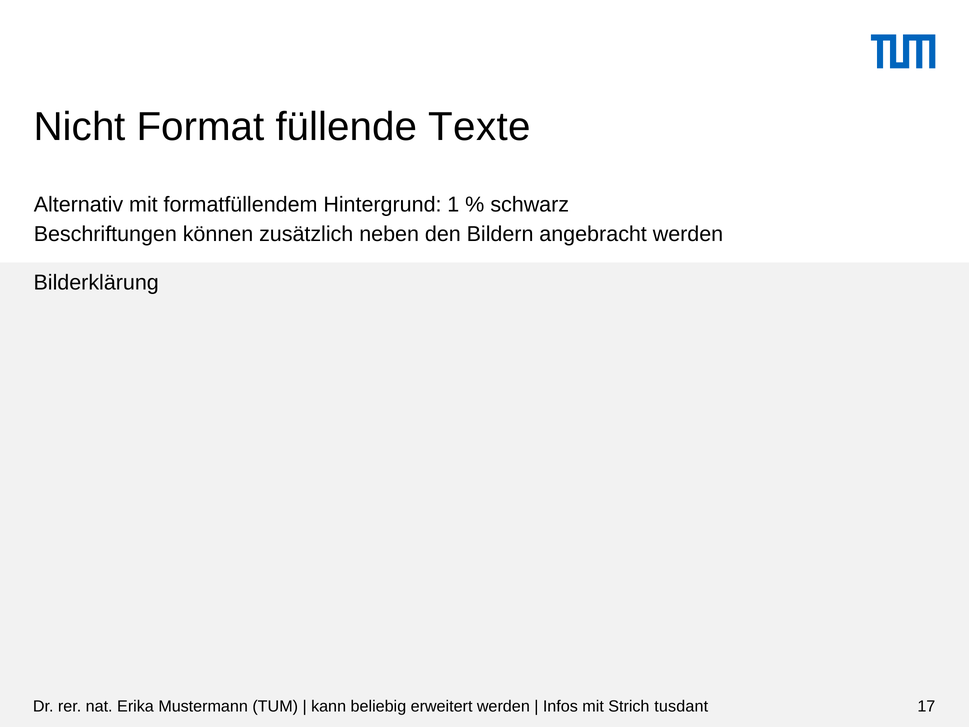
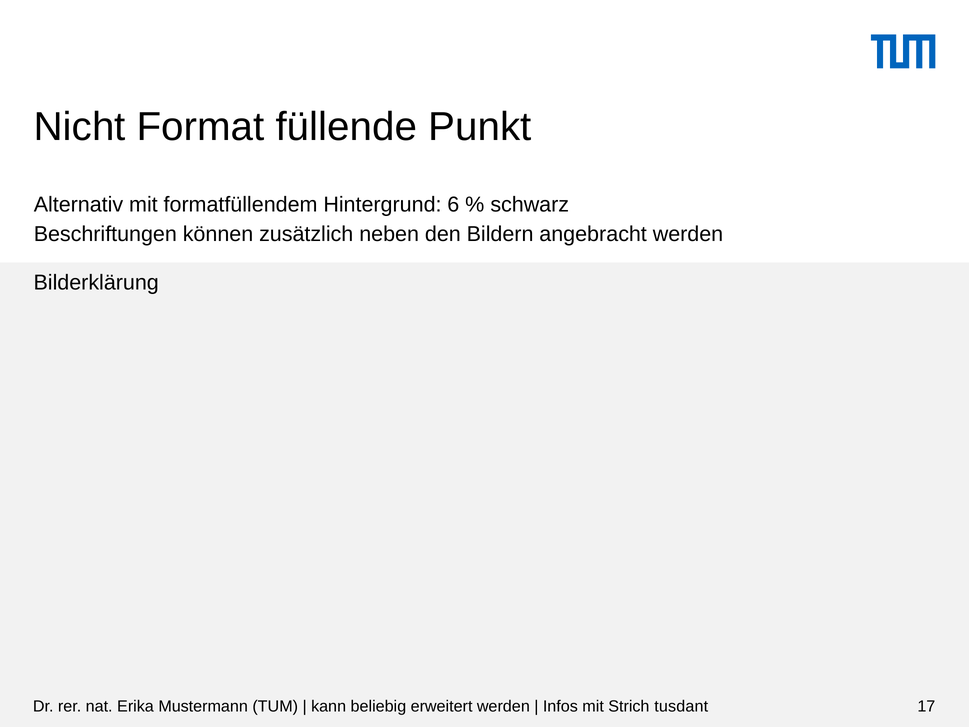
Texte: Texte -> Punkt
1: 1 -> 6
